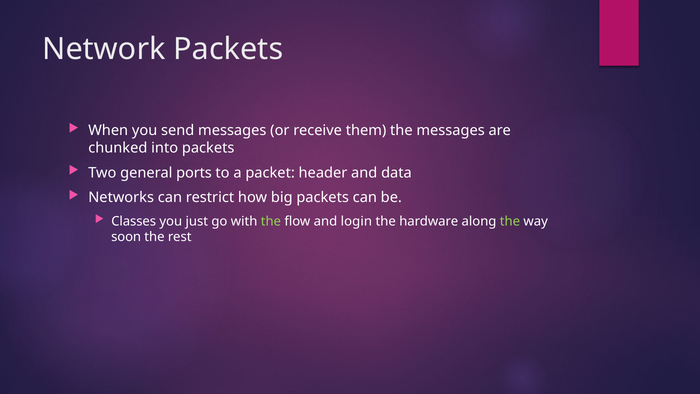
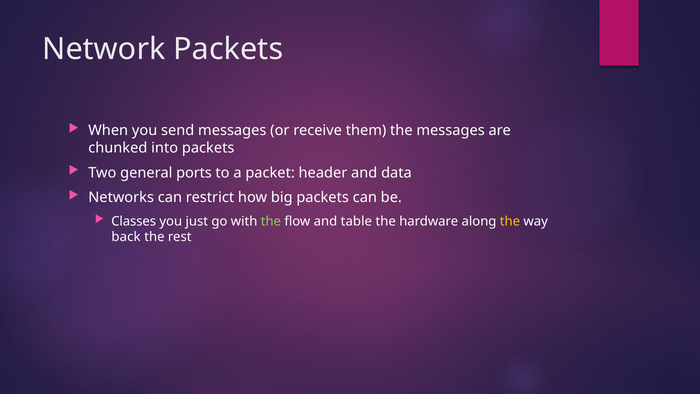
login: login -> table
the at (510, 221) colour: light green -> yellow
soon: soon -> back
